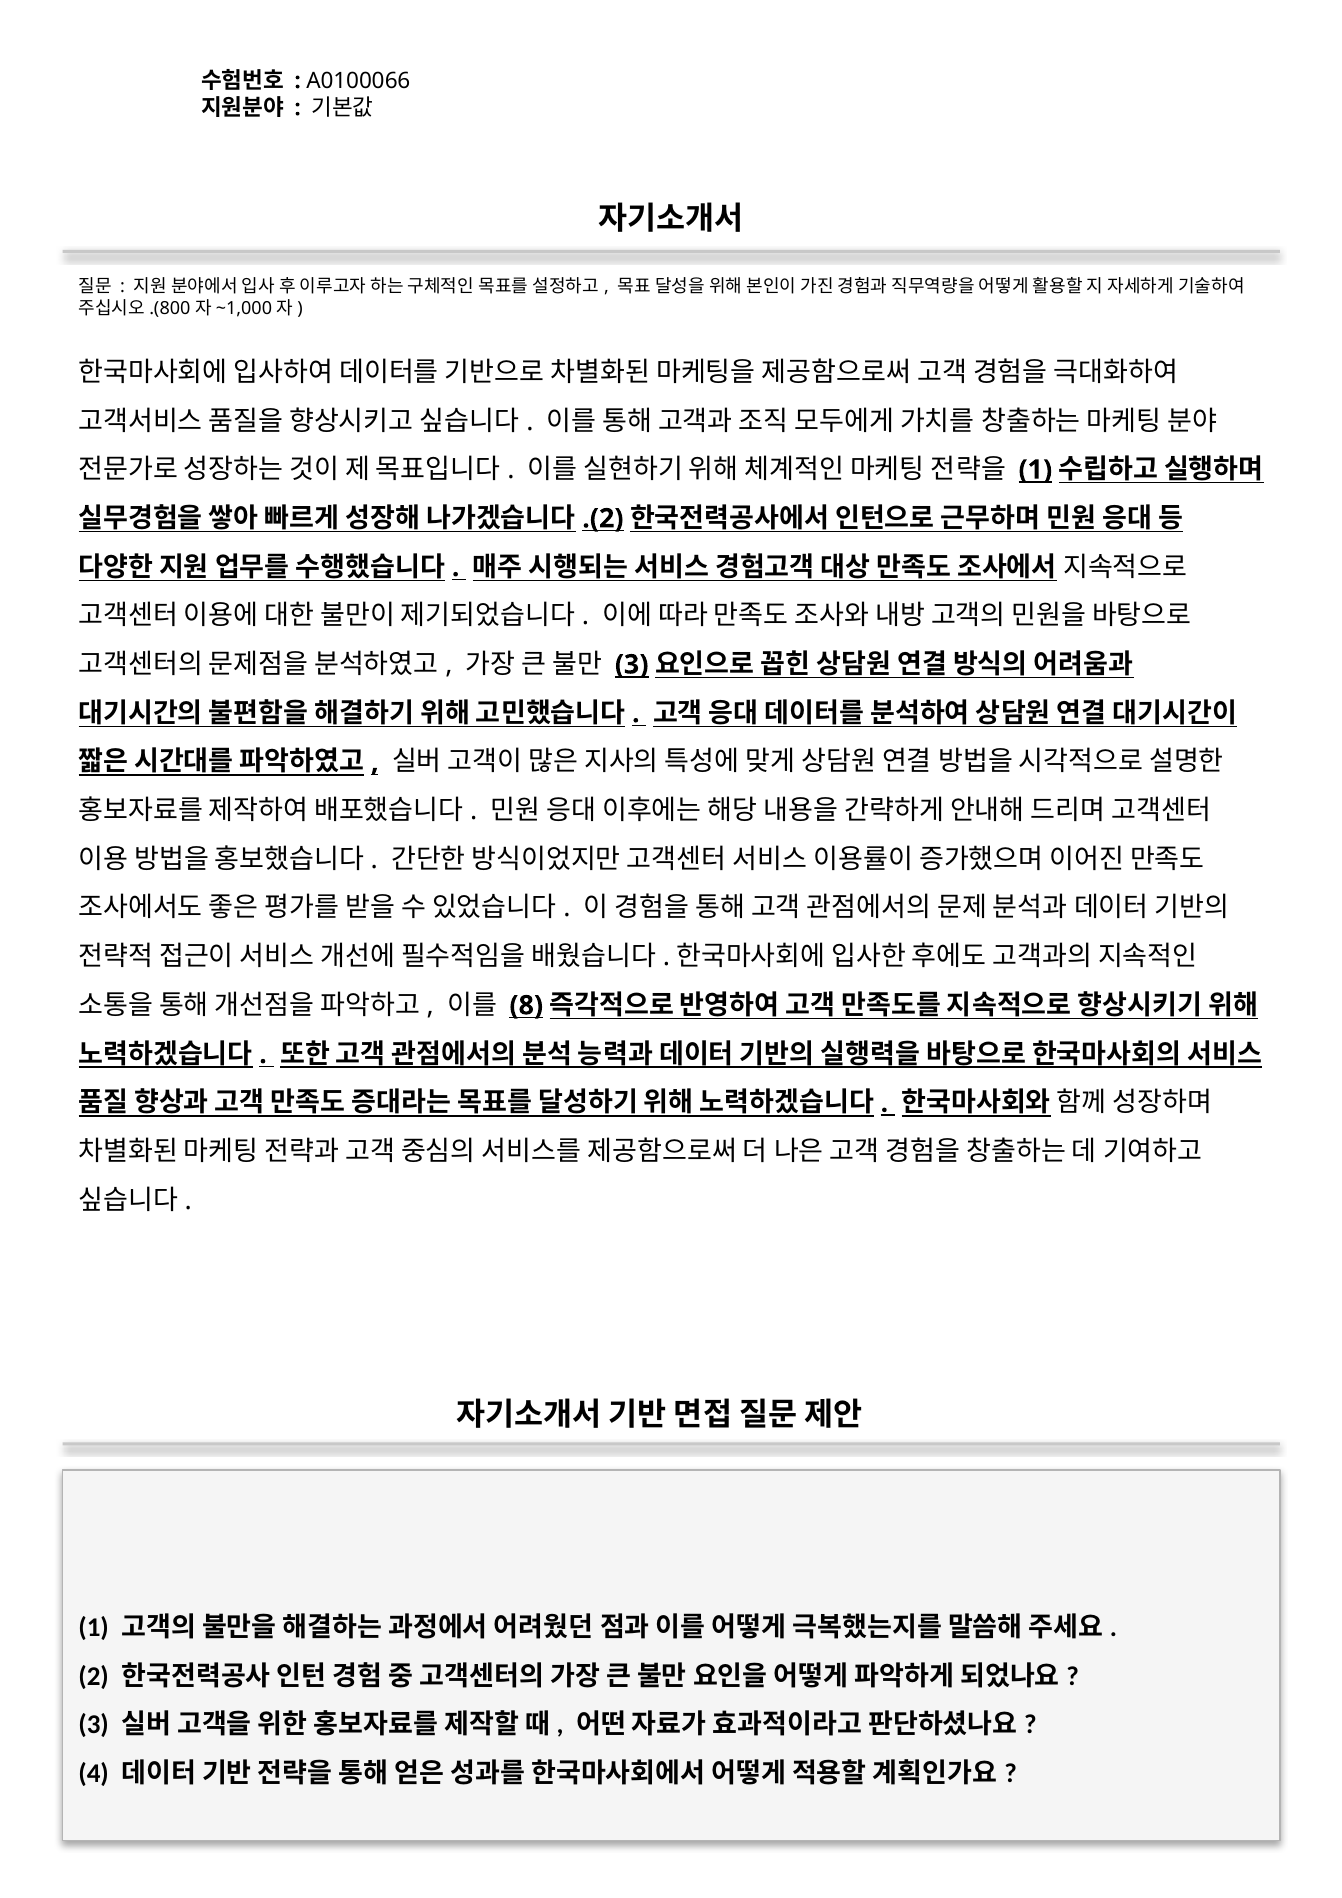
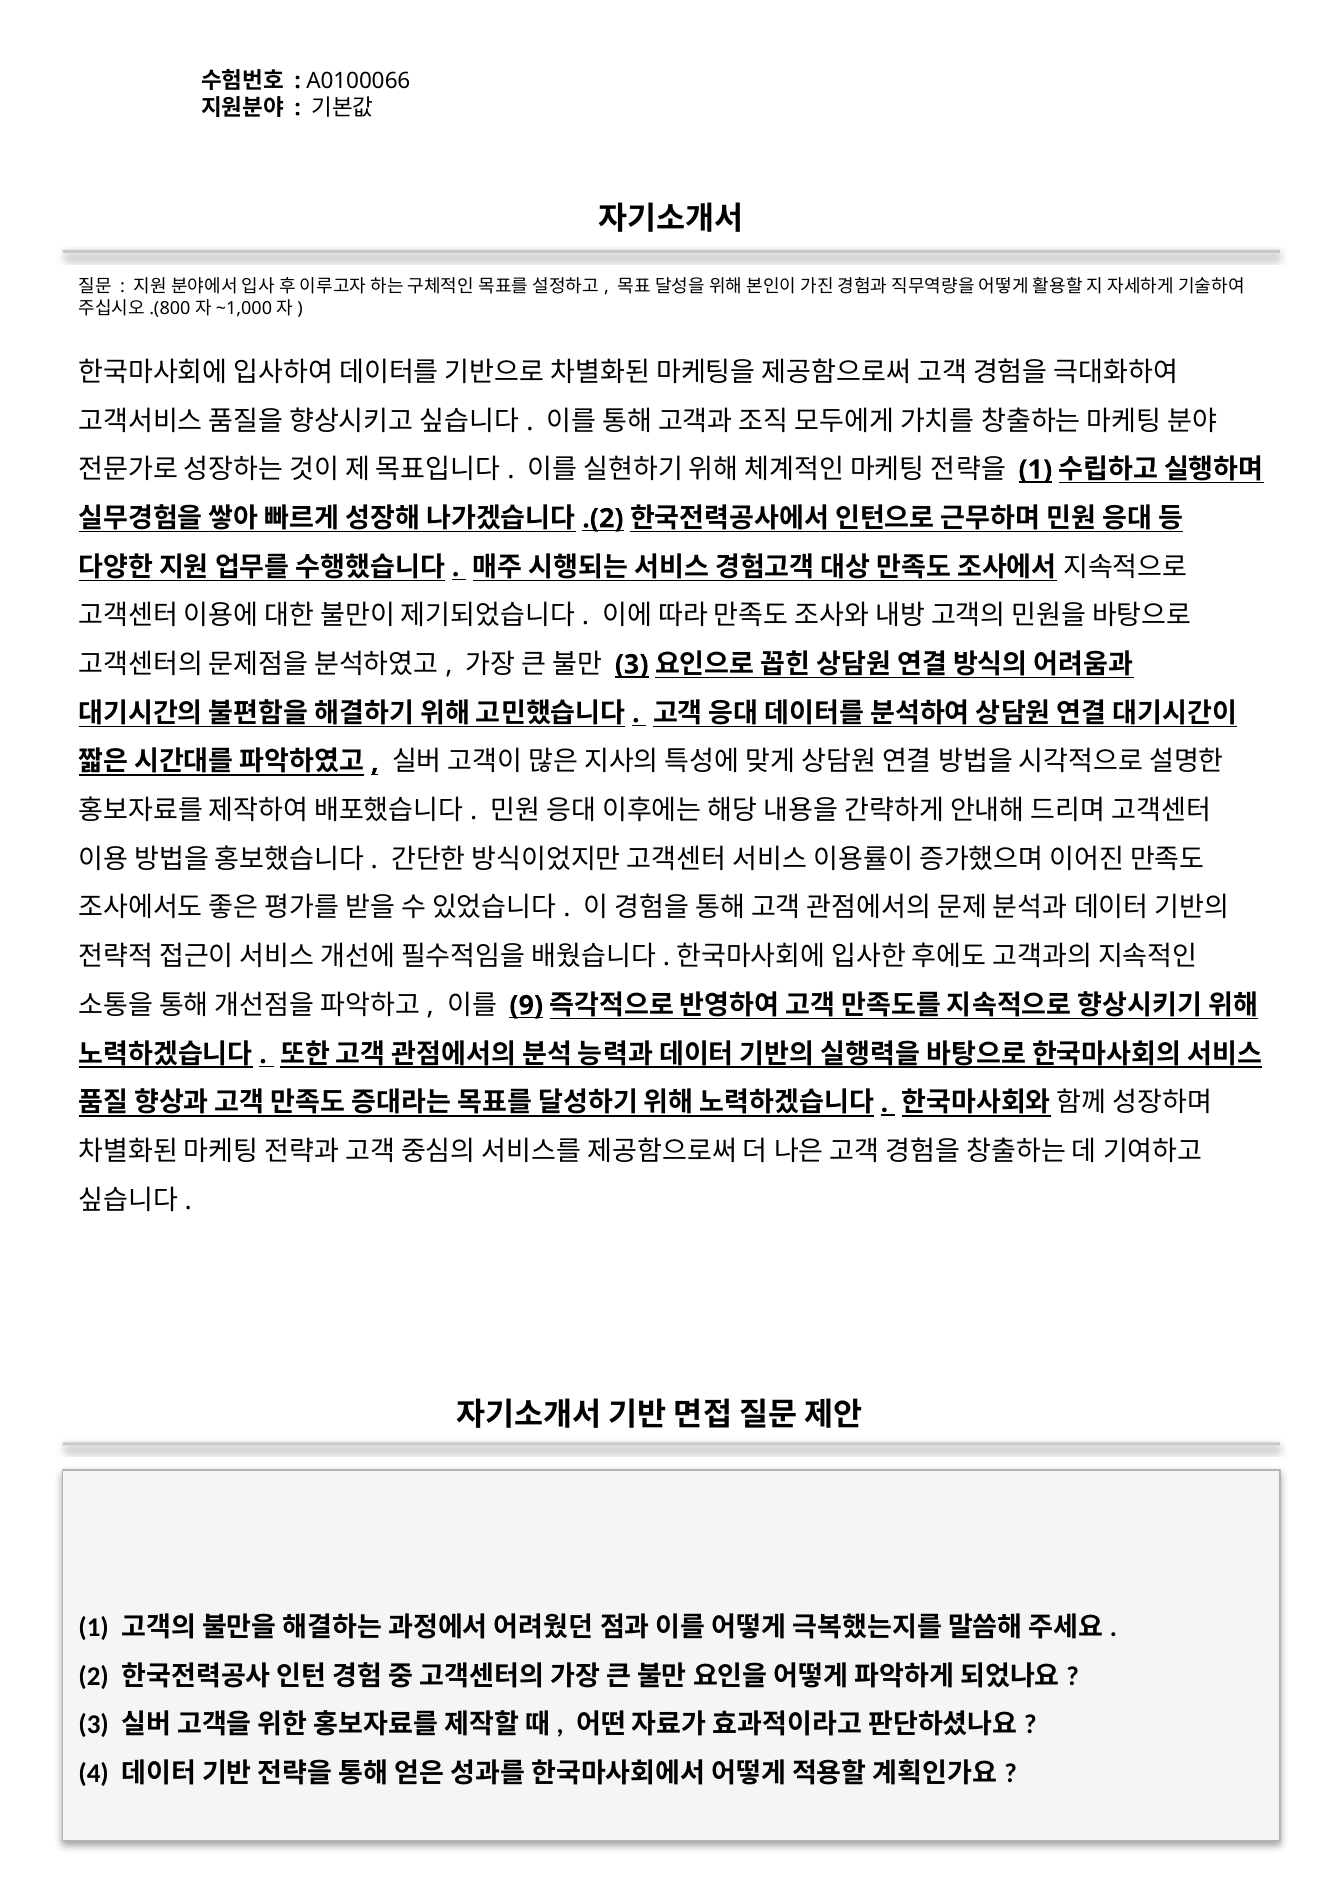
8: 8 -> 9
